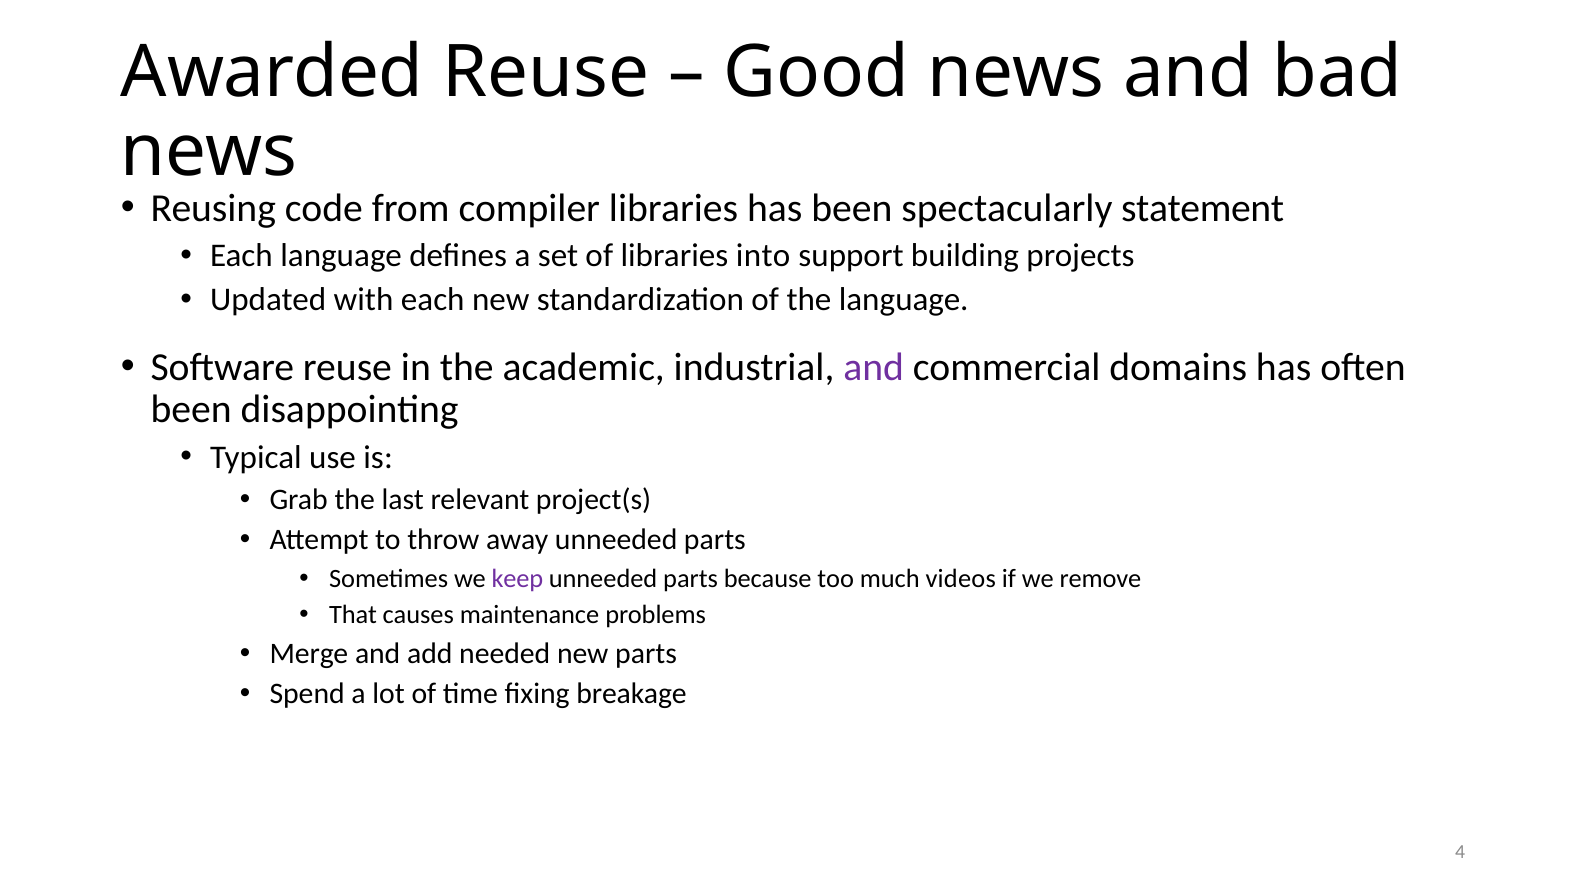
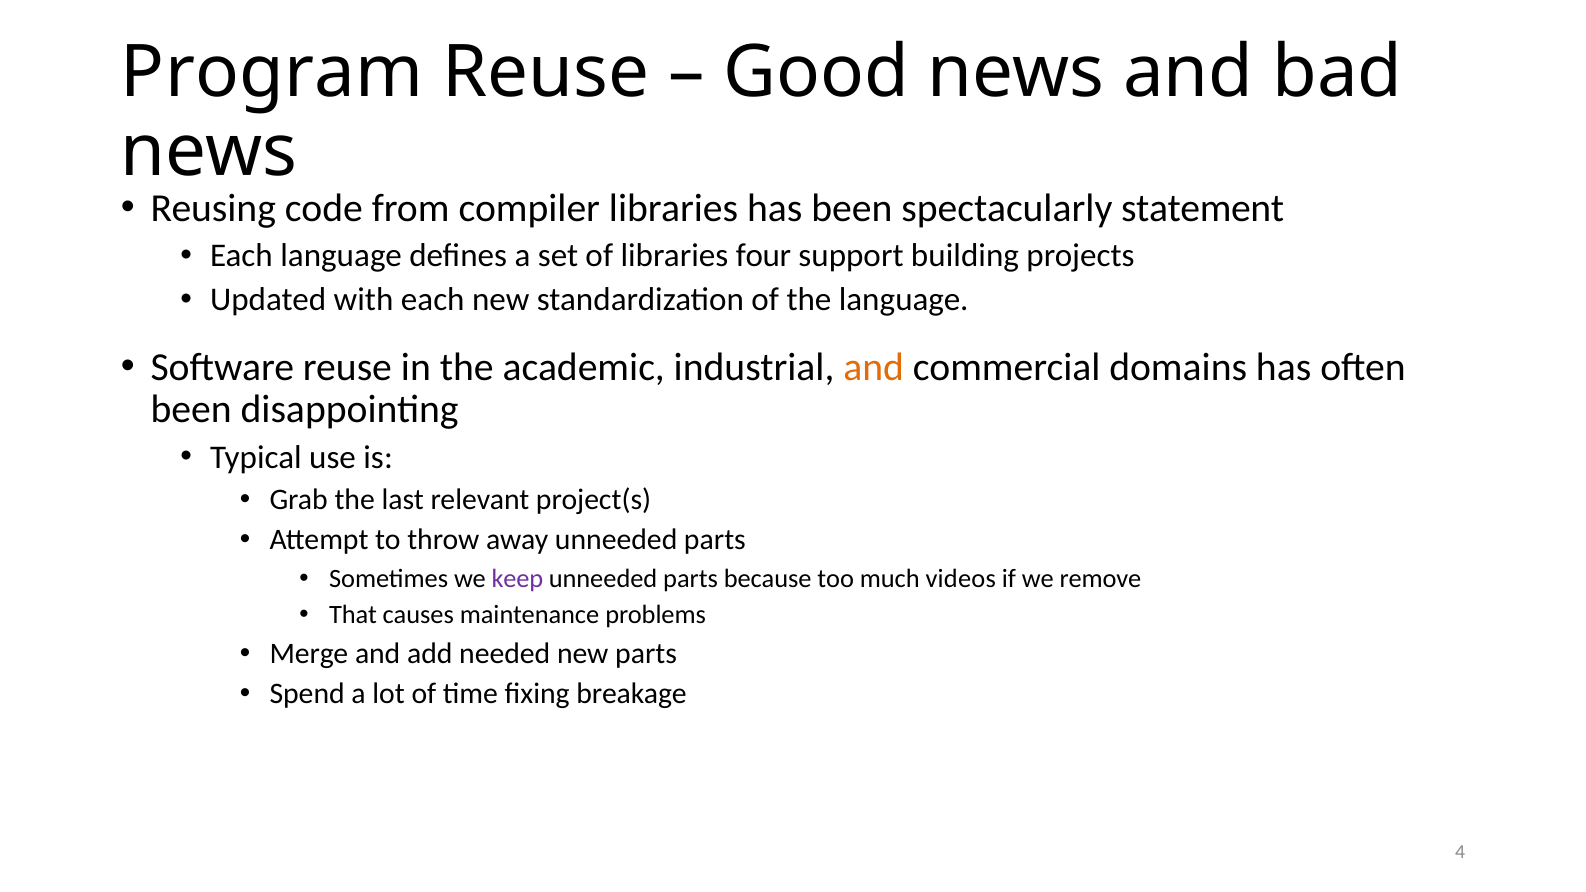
Awarded: Awarded -> Program
into: into -> four
and at (874, 367) colour: purple -> orange
